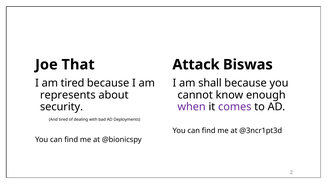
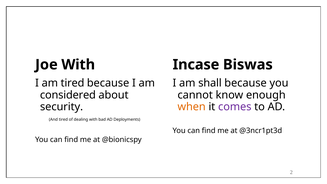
Joe That: That -> With
Attack: Attack -> Incase
represents: represents -> considered
when colour: purple -> orange
